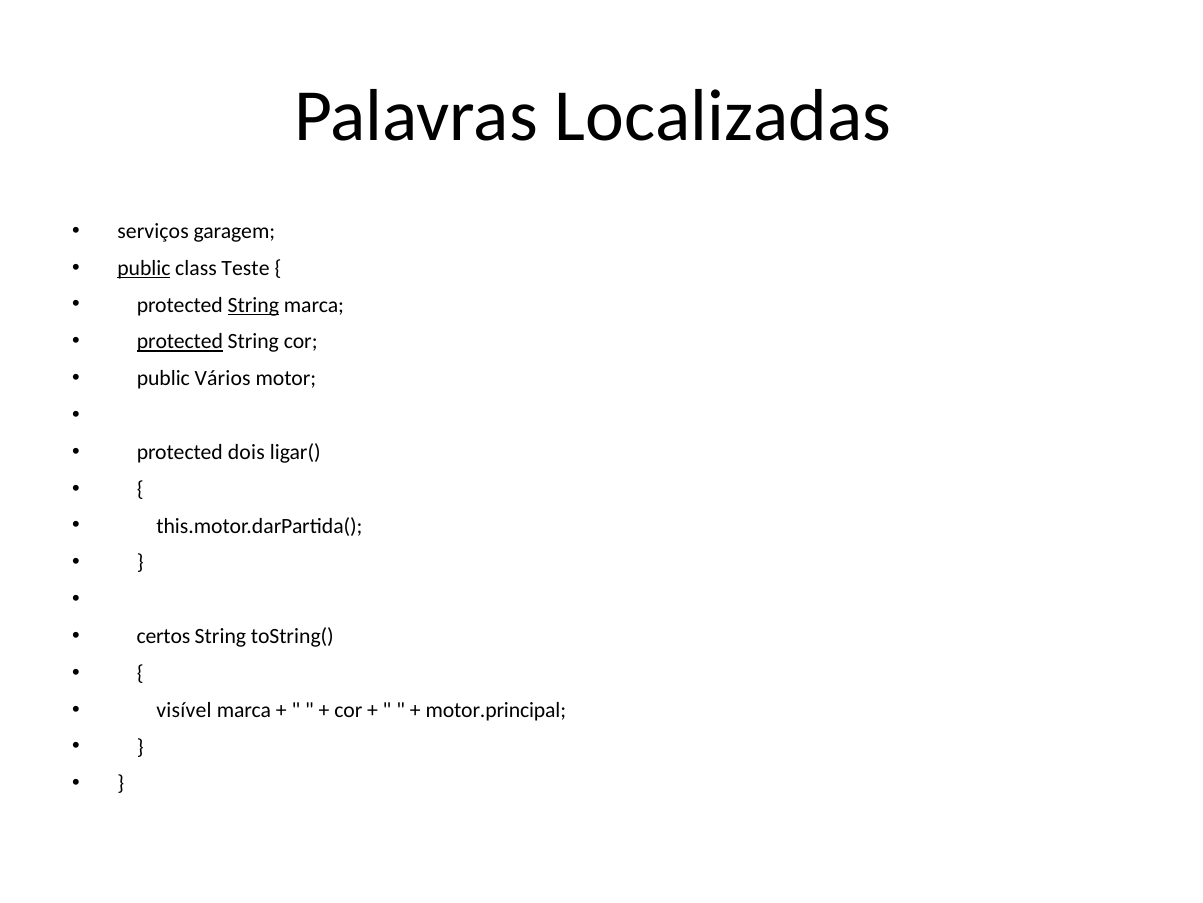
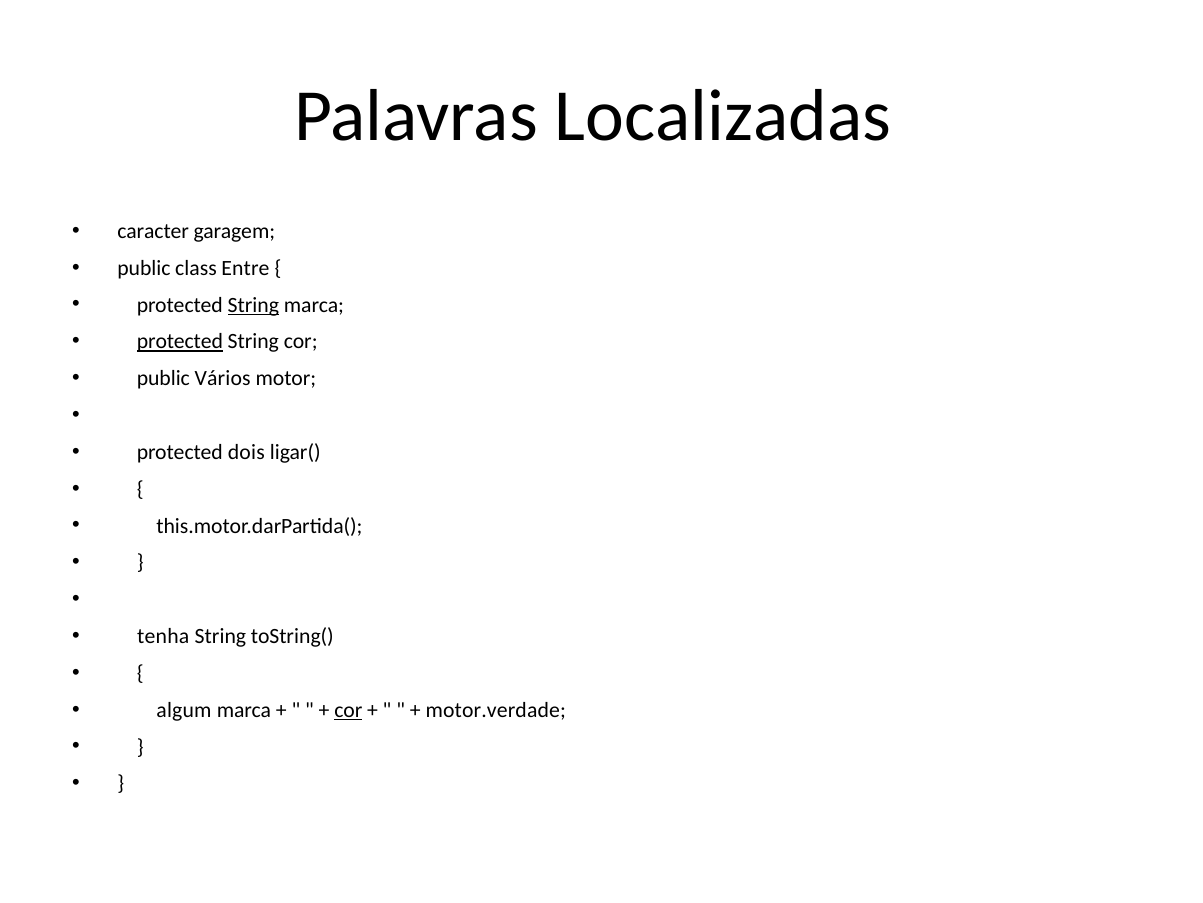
serviços: serviços -> caracter
public at (144, 268) underline: present -> none
Teste: Teste -> Entre
certos: certos -> tenha
visível: visível -> algum
cor at (348, 710) underline: none -> present
motor.principal: motor.principal -> motor.verdade
